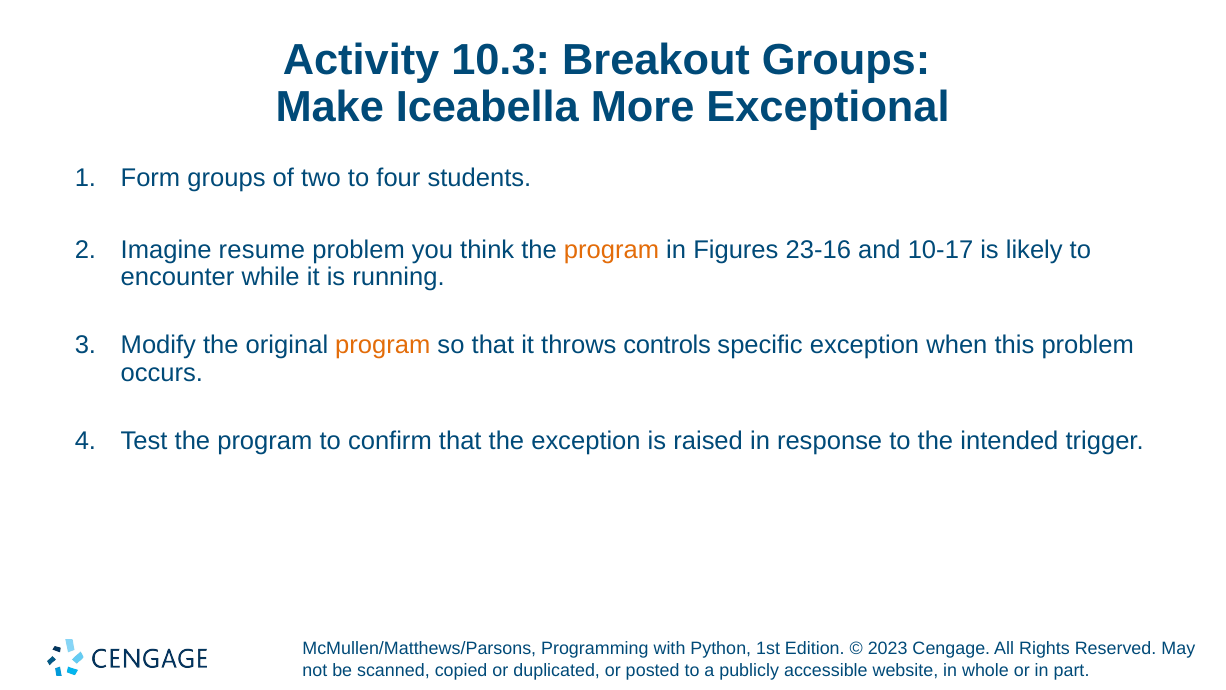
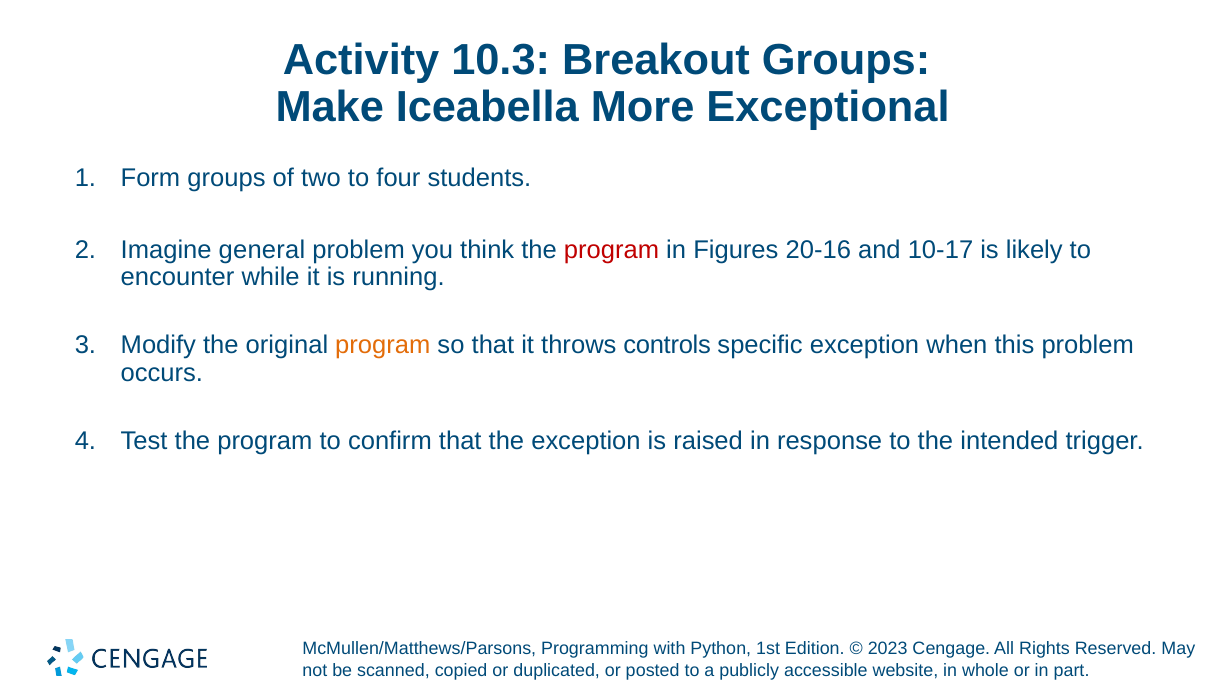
resume: resume -> general
program at (612, 250) colour: orange -> red
23-16: 23-16 -> 20-16
